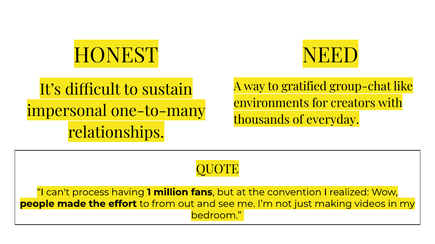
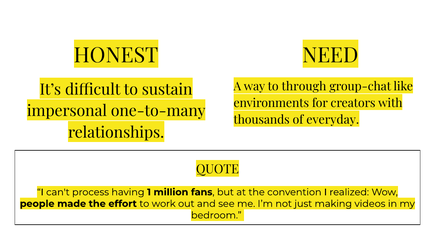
gratified: gratified -> through
from: from -> work
